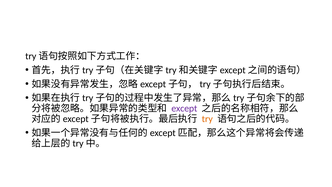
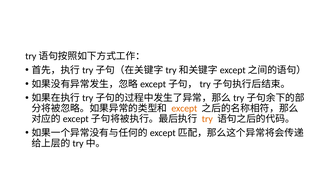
except colour: purple -> orange
